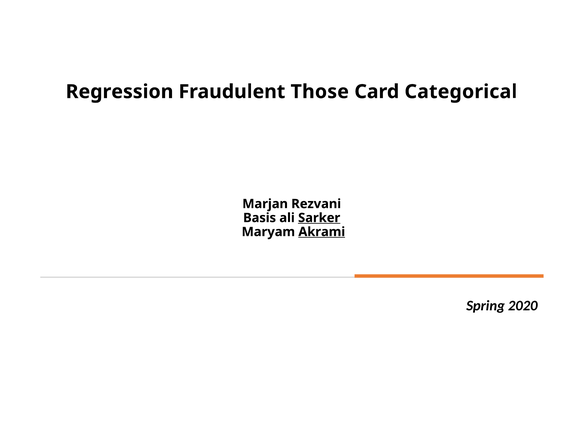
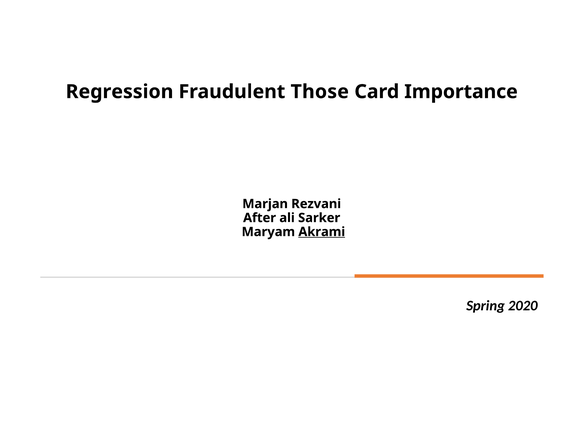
Categorical: Categorical -> Importance
Basis: Basis -> After
Sarker underline: present -> none
